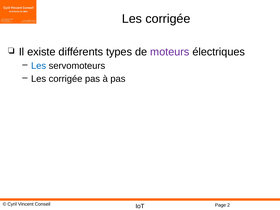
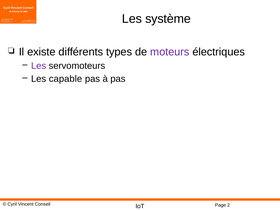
corrigée at (168, 19): corrigée -> système
Les at (39, 66) colour: blue -> purple
corrigée at (66, 79): corrigée -> capable
